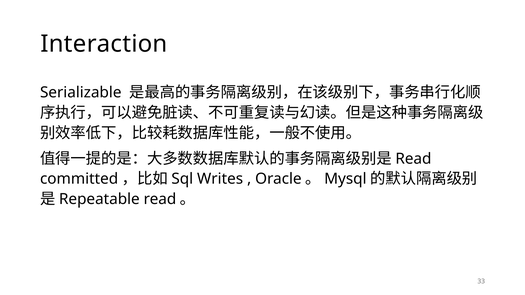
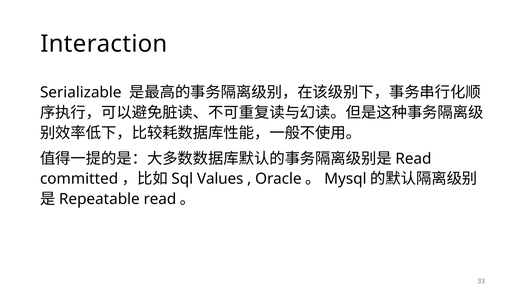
Writes: Writes -> Values
